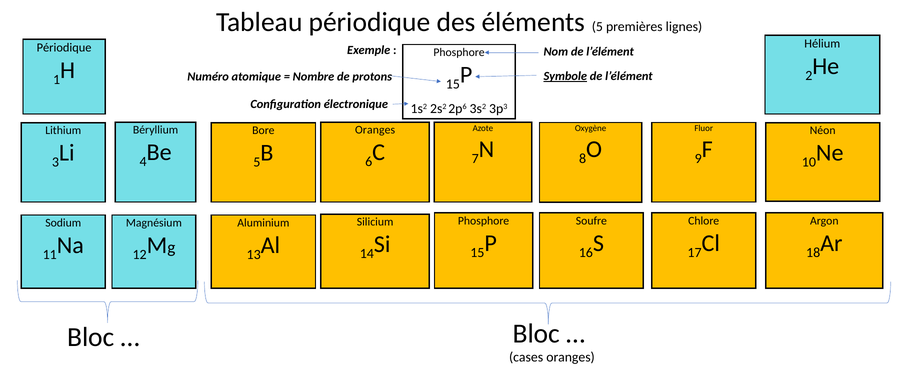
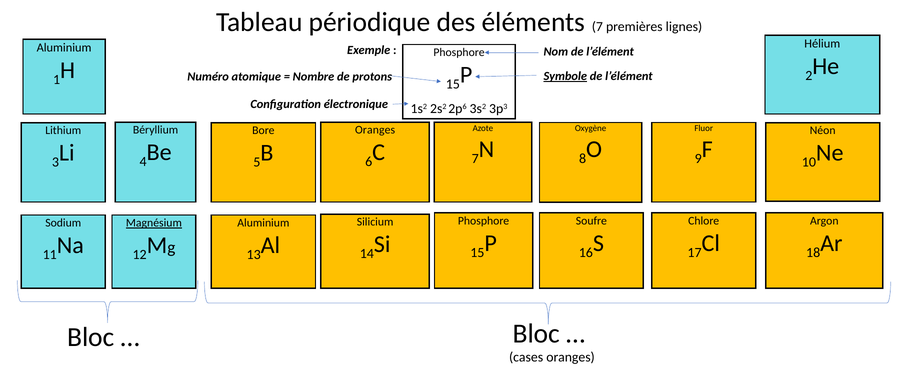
éléments 5: 5 -> 7
Périodique at (64, 47): Périodique -> Aluminium
Magnésium underline: none -> present
